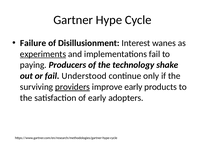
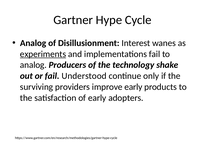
Failure at (33, 43): Failure -> Analog
paying at (33, 65): paying -> analog
providers underline: present -> none
